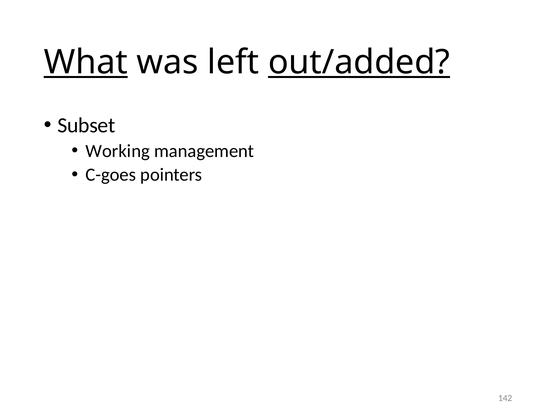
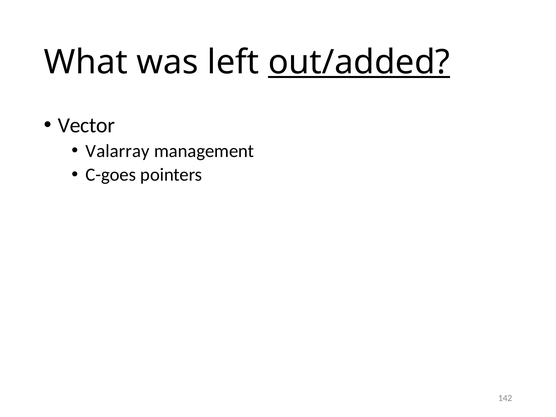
What underline: present -> none
Subset: Subset -> Vector
Working: Working -> Valarray
